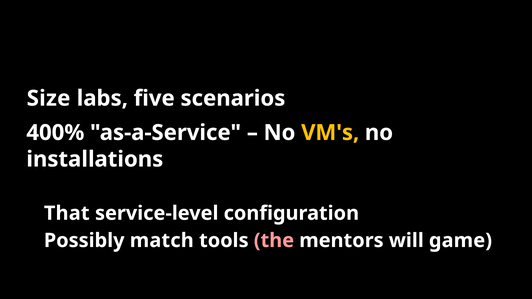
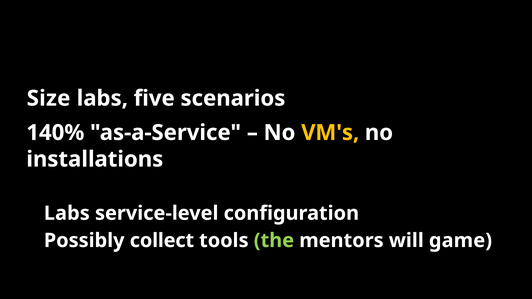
400%: 400% -> 140%
That at (67, 213): That -> Labs
match: match -> collect
the colour: pink -> light green
